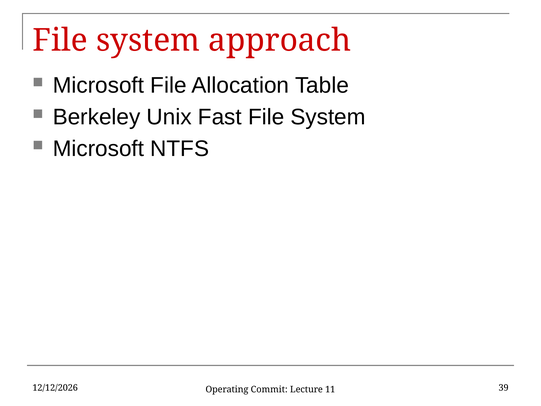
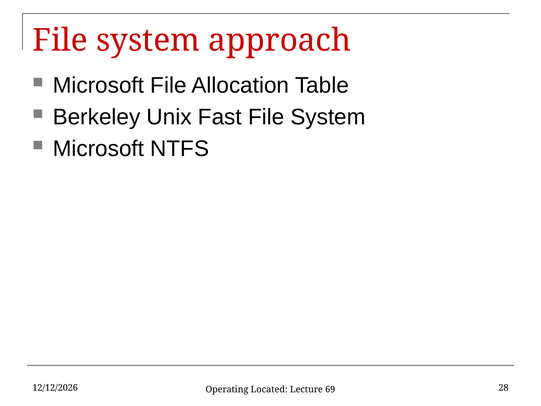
39: 39 -> 28
Commit: Commit -> Located
11: 11 -> 69
